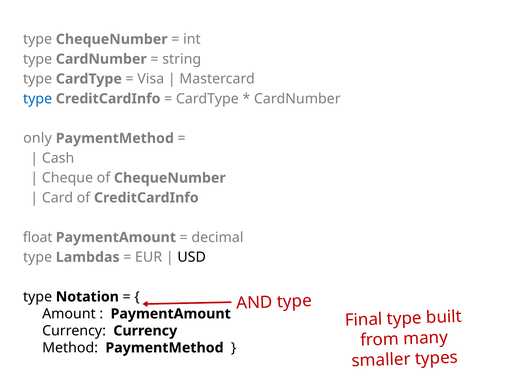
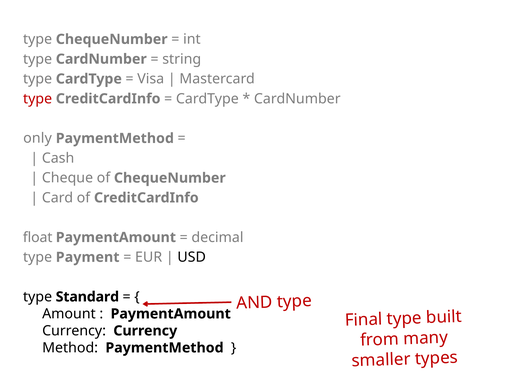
type at (38, 99) colour: blue -> red
Lambdas: Lambdas -> Payment
Notation: Notation -> Standard
